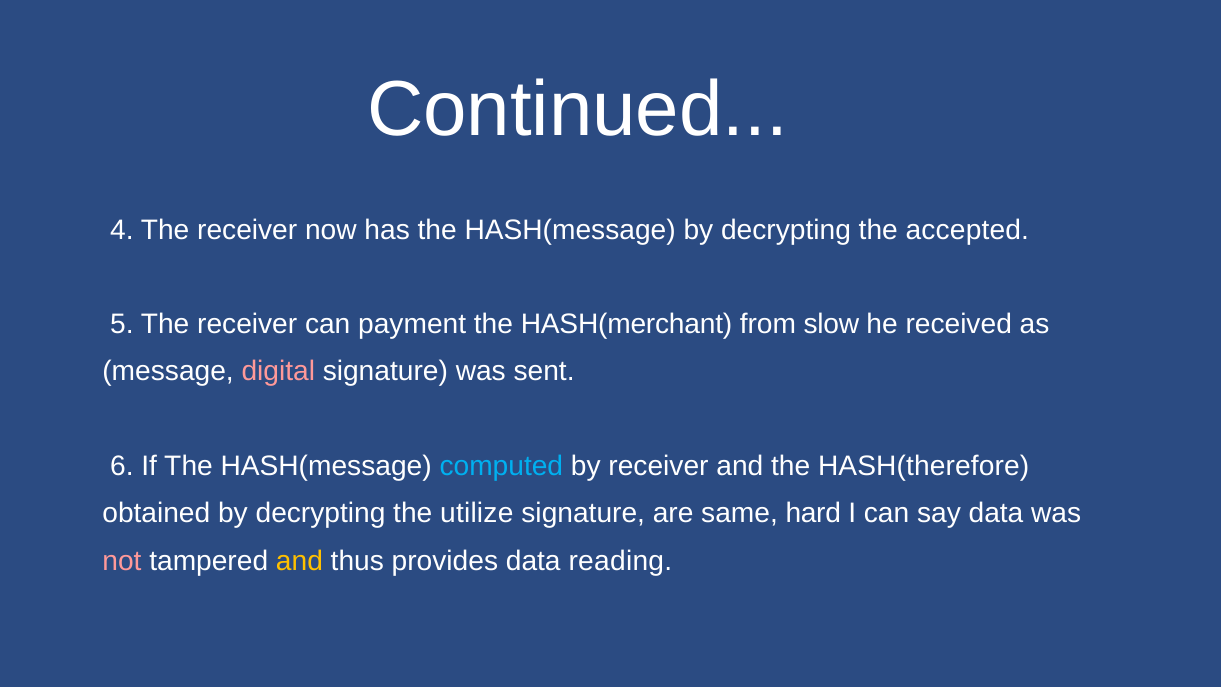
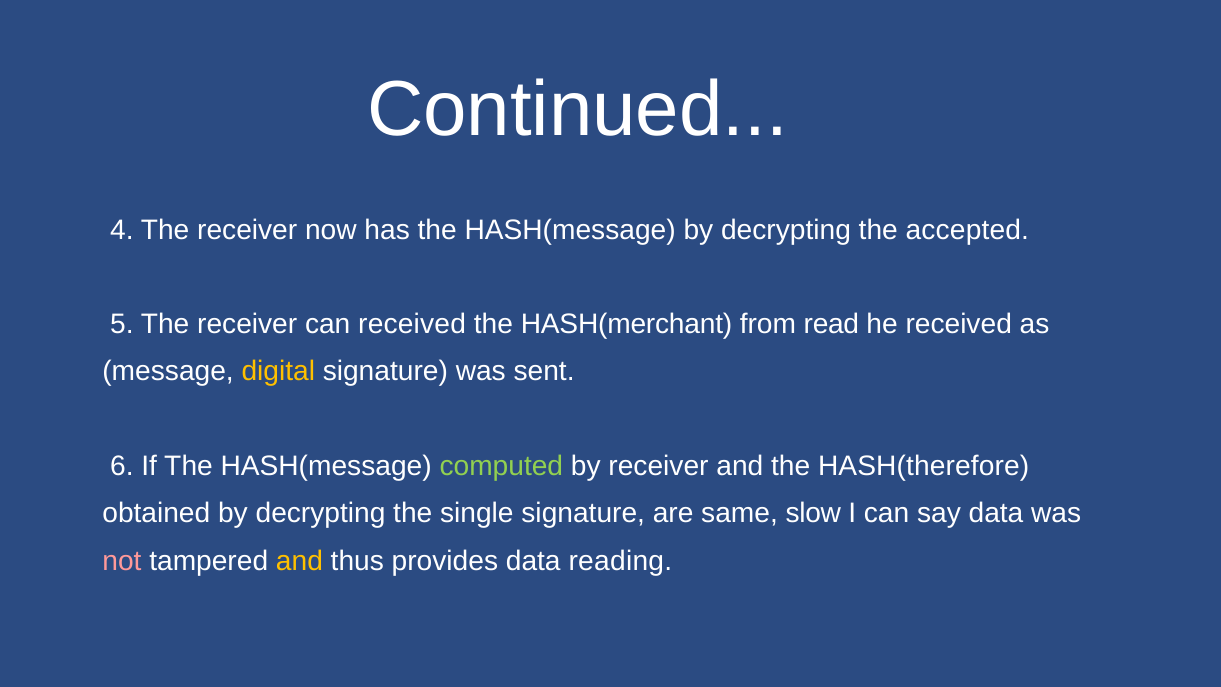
can payment: payment -> received
slow: slow -> read
digital colour: pink -> yellow
computed colour: light blue -> light green
utilize: utilize -> single
hard: hard -> slow
